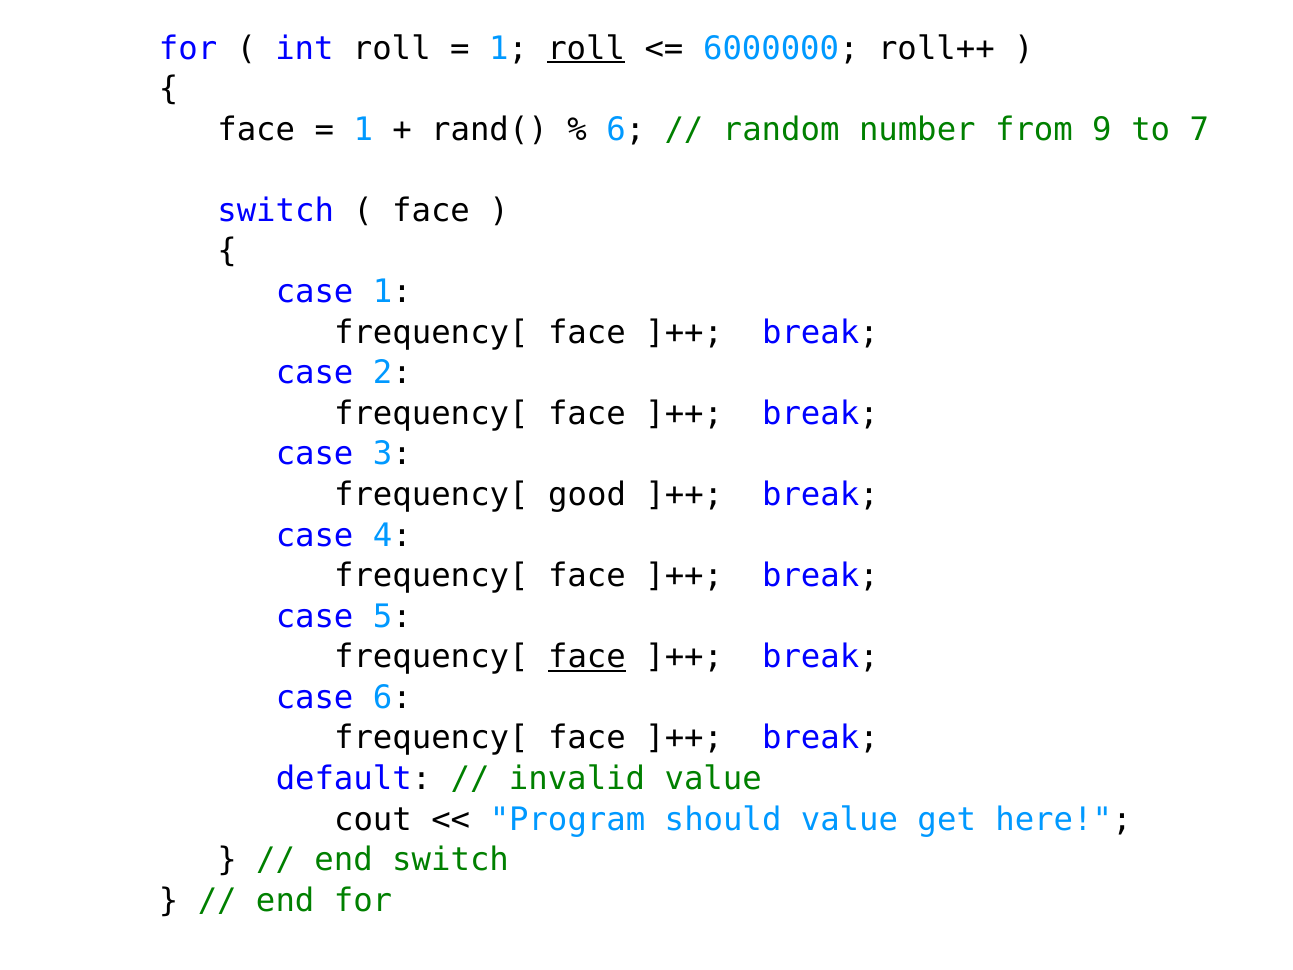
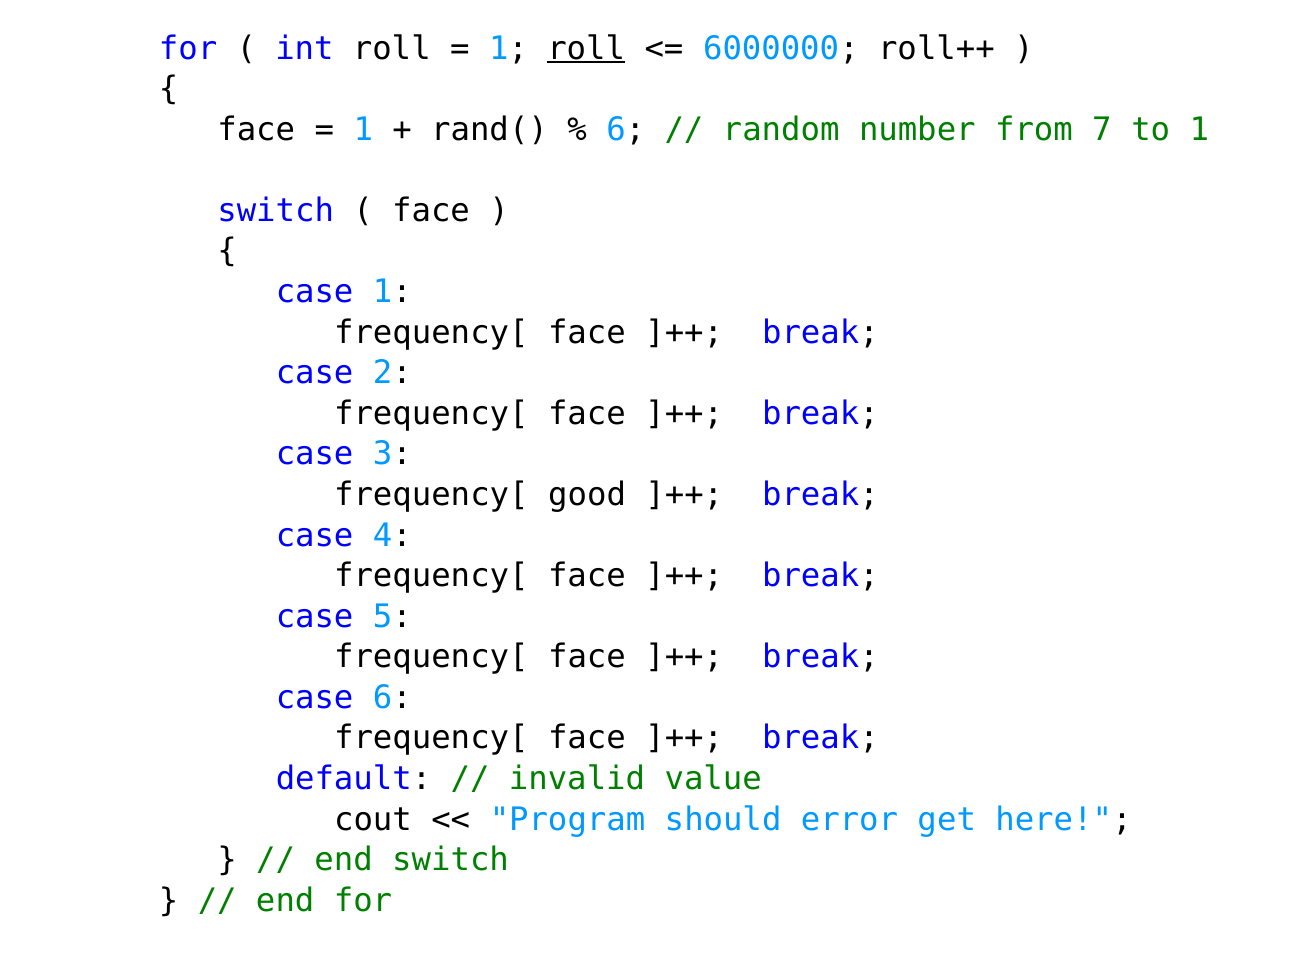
9: 9 -> 7
to 7: 7 -> 1
face at (587, 657) underline: present -> none
should value: value -> error
